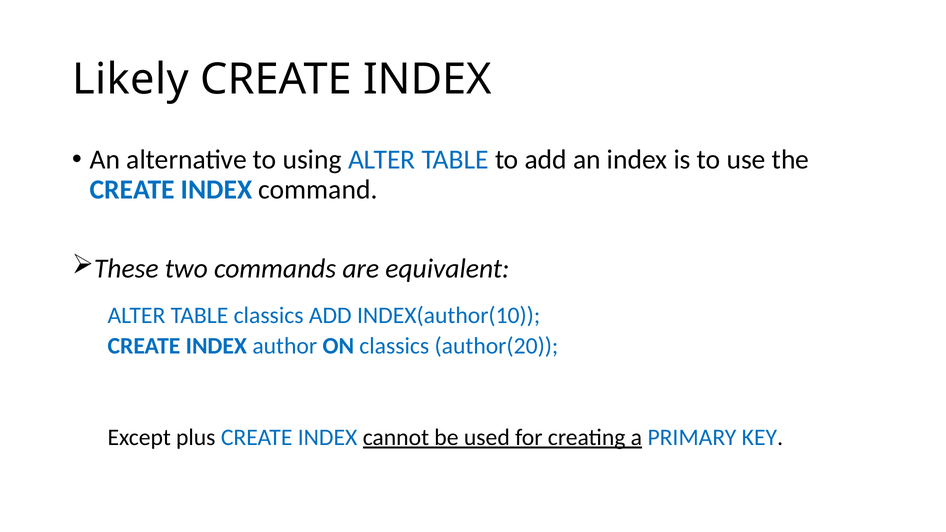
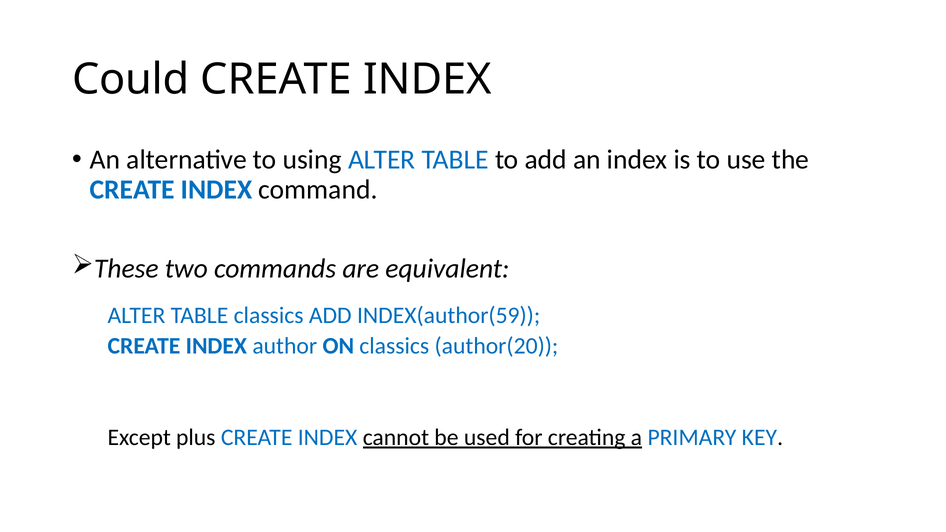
Likely: Likely -> Could
INDEX(author(10: INDEX(author(10 -> INDEX(author(59
